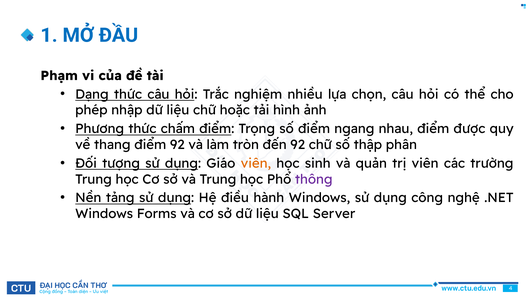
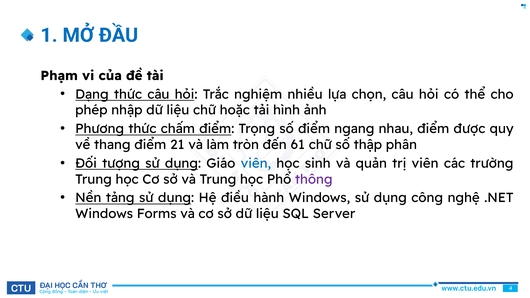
điểm 92: 92 -> 21
đến 92: 92 -> 61
viên at (256, 163) colour: orange -> blue
